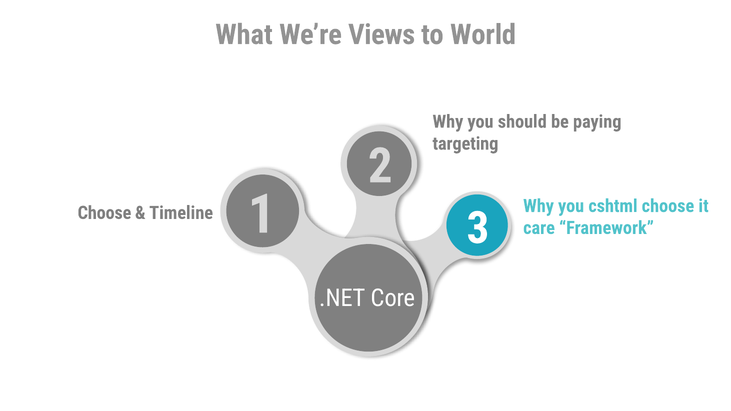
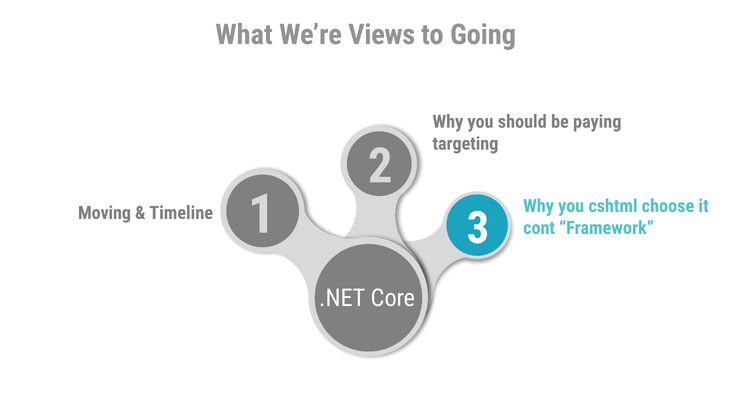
World: World -> Going
Choose at (104, 213): Choose -> Moving
care: care -> cont
